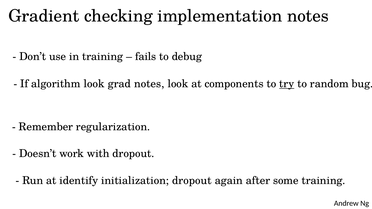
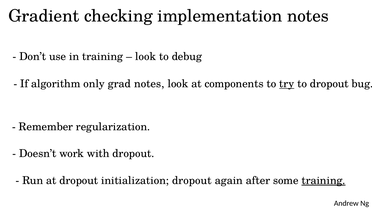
fails at (146, 57): fails -> look
algorithm look: look -> only
to random: random -> dropout
at identify: identify -> dropout
training at (324, 181) underline: none -> present
